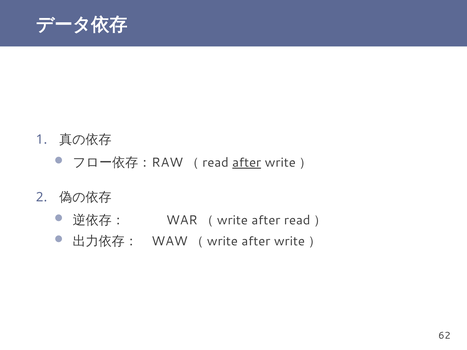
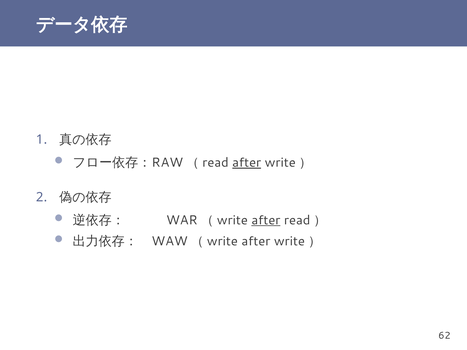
after at (266, 220) underline: none -> present
